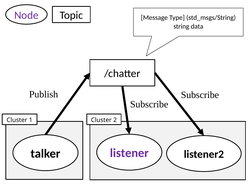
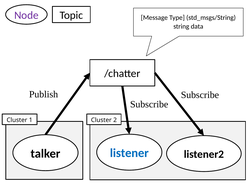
listener colour: purple -> blue
